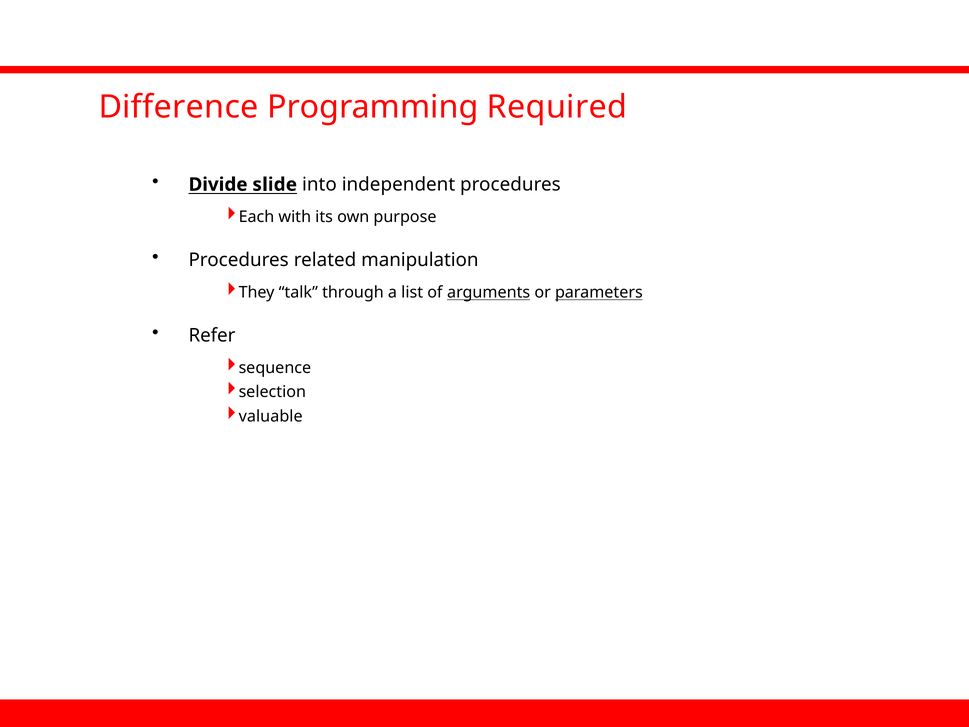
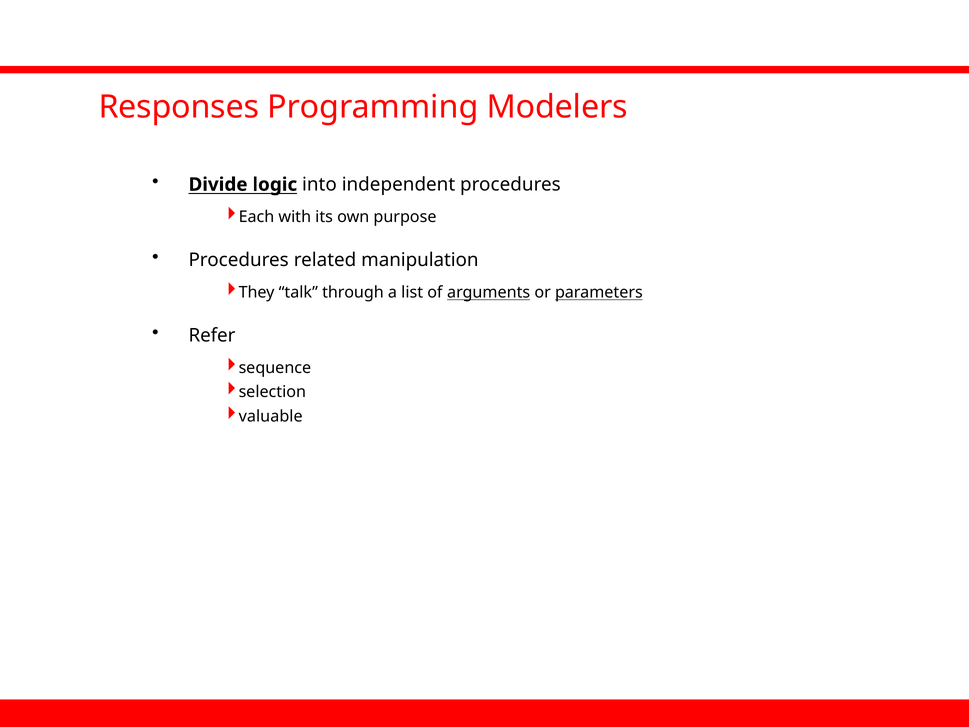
Difference: Difference -> Responses
Required: Required -> Modelers
slide: slide -> logic
